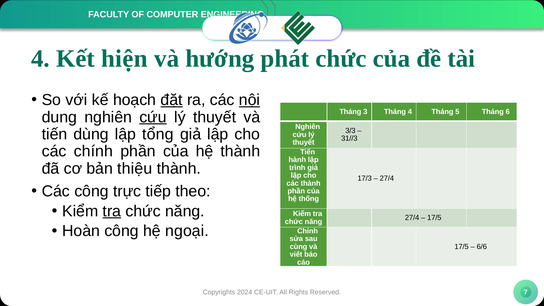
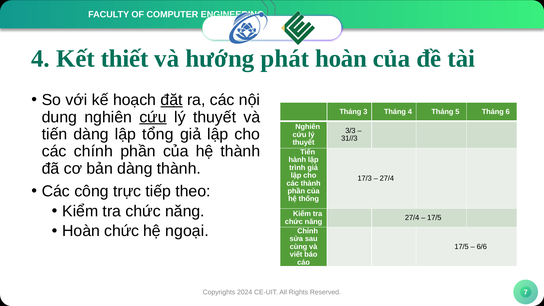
hiện: hiện -> thiết
phát chức: chức -> hoàn
nội underline: present -> none
tiến dùng: dùng -> dàng
bản thiệu: thiệu -> dàng
tra at (112, 211) underline: present -> none
Hoàn công: công -> chức
